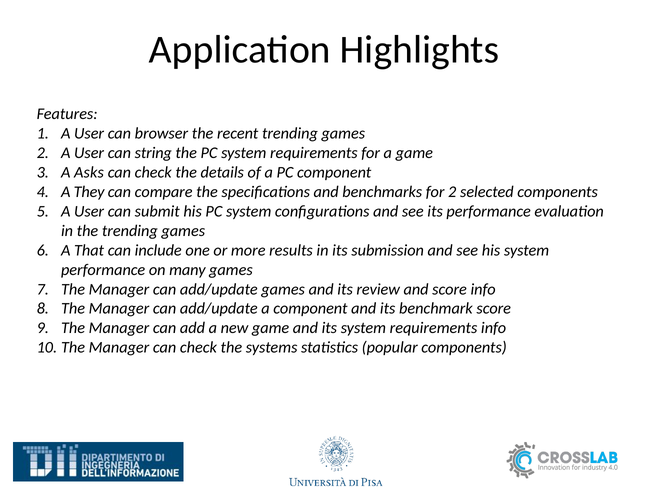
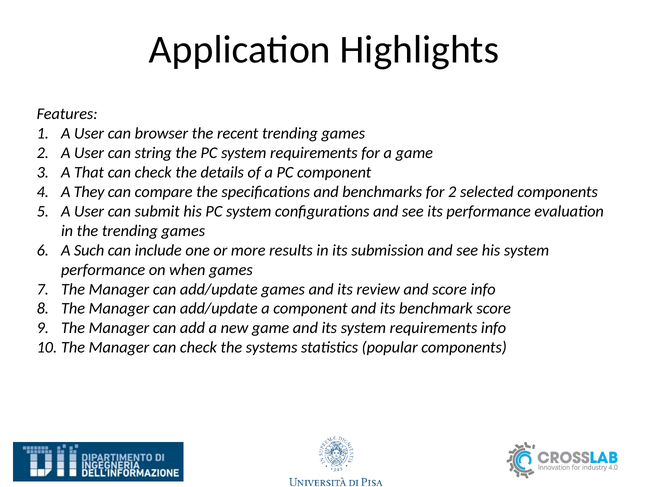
Asks: Asks -> That
That: That -> Such
many: many -> when
